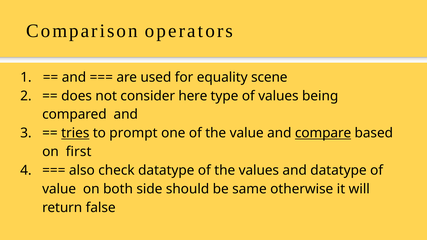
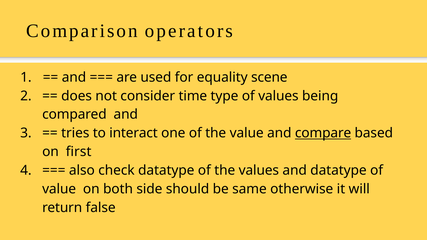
here: here -> time
tries underline: present -> none
prompt: prompt -> interact
